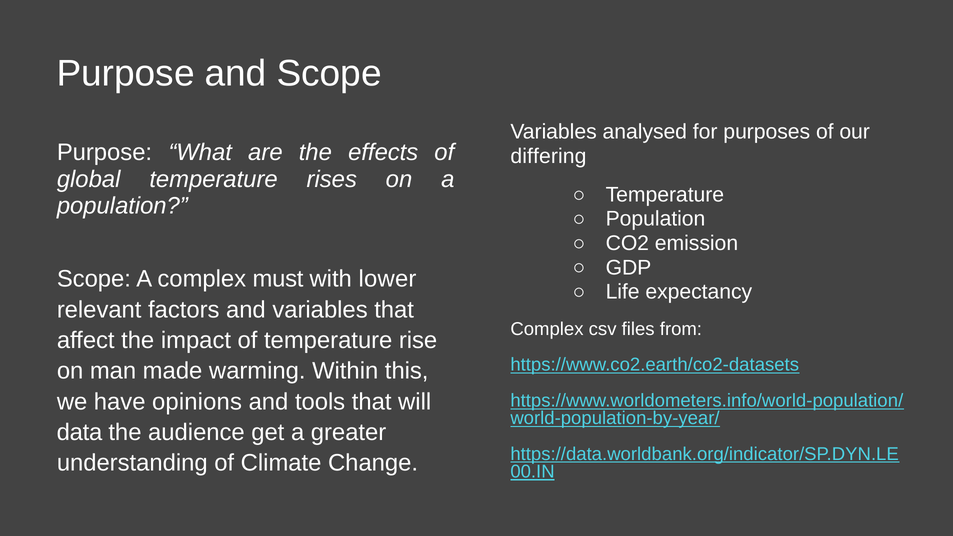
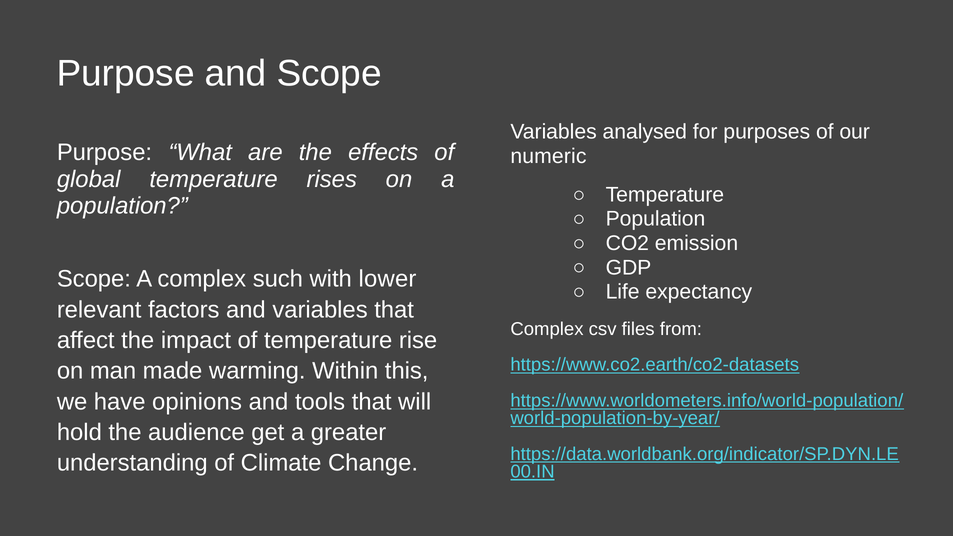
differing: differing -> numeric
must: must -> such
data: data -> hold
